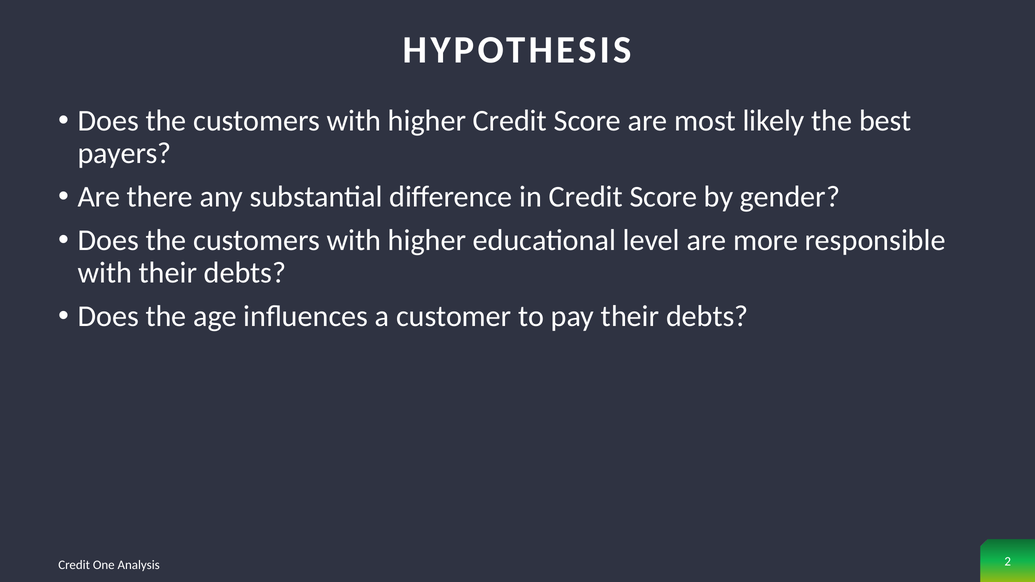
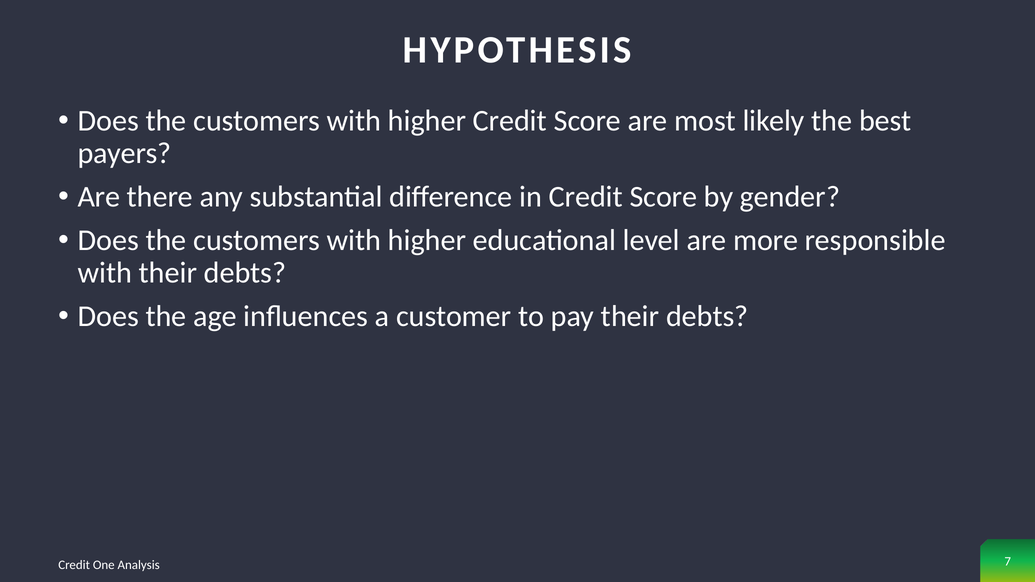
2: 2 -> 7
